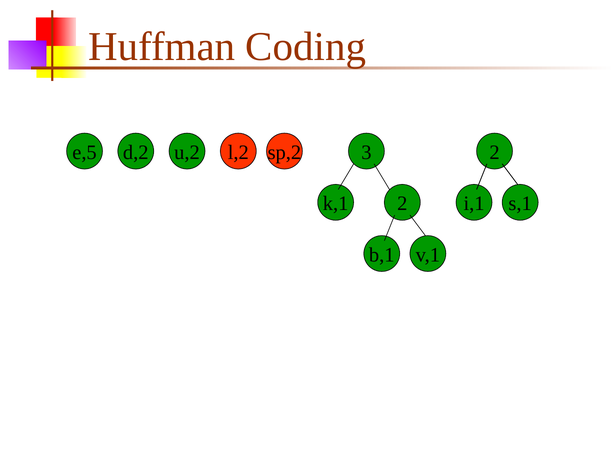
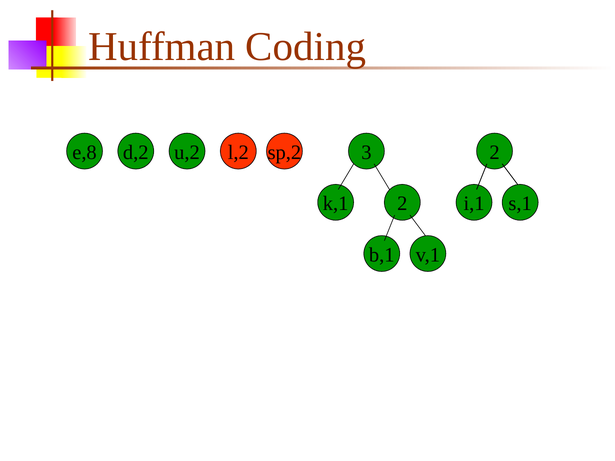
e,5: e,5 -> e,8
